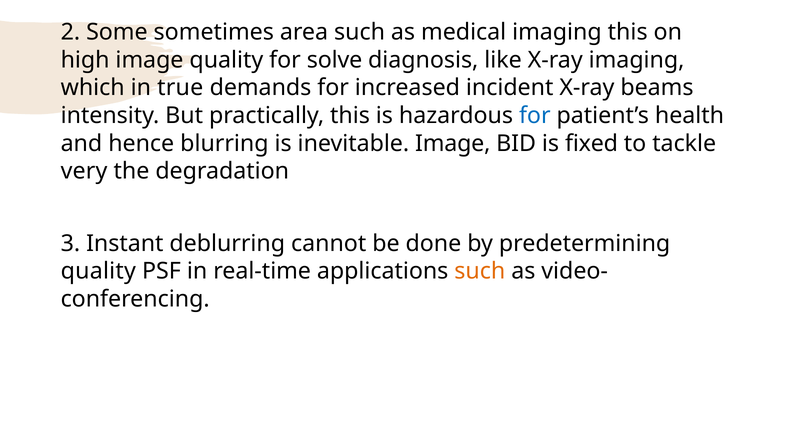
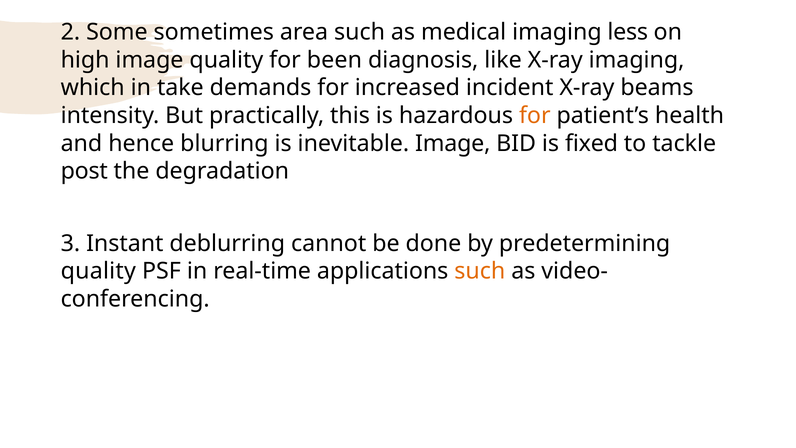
imaging this: this -> less
solve: solve -> been
true: true -> take
for at (535, 116) colour: blue -> orange
very: very -> post
